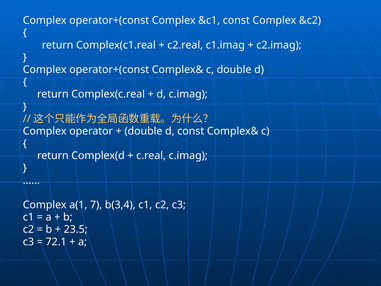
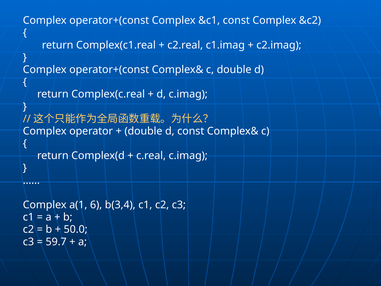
7: 7 -> 6
23.5: 23.5 -> 50.0
72.1: 72.1 -> 59.7
